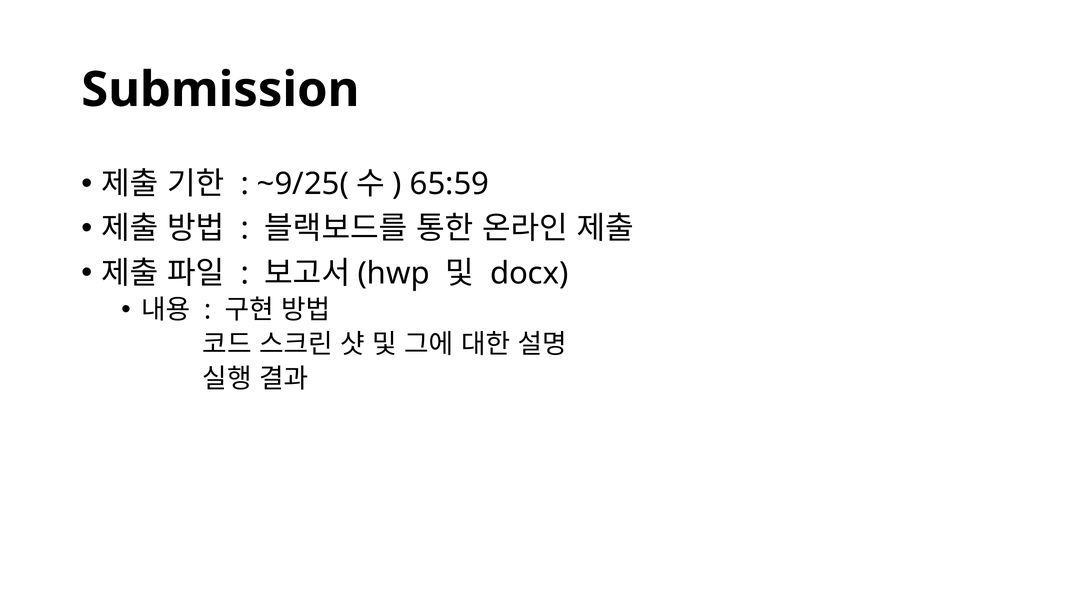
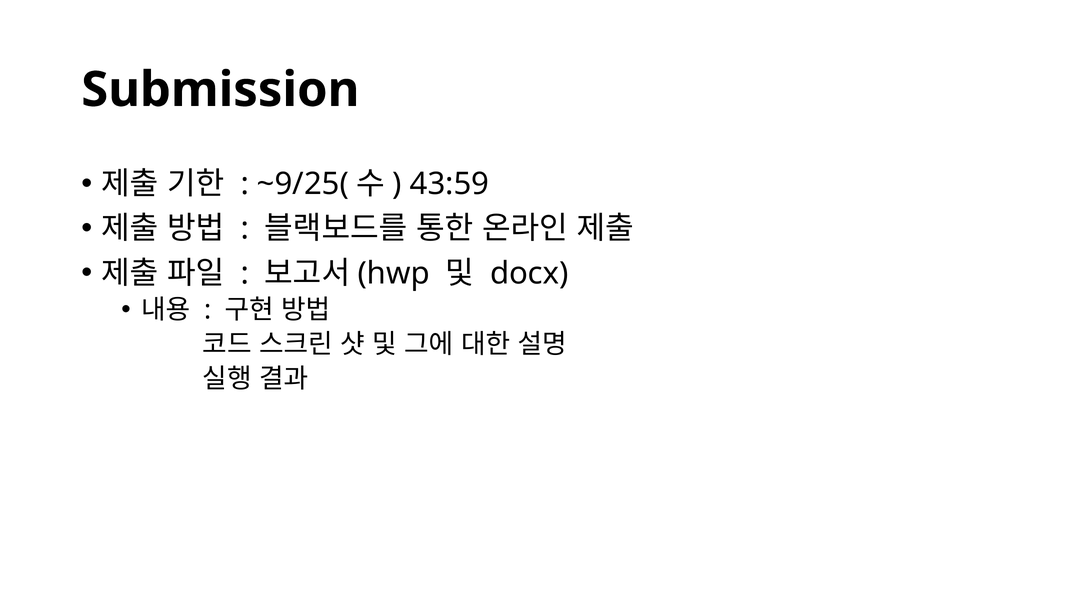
65:59: 65:59 -> 43:59
